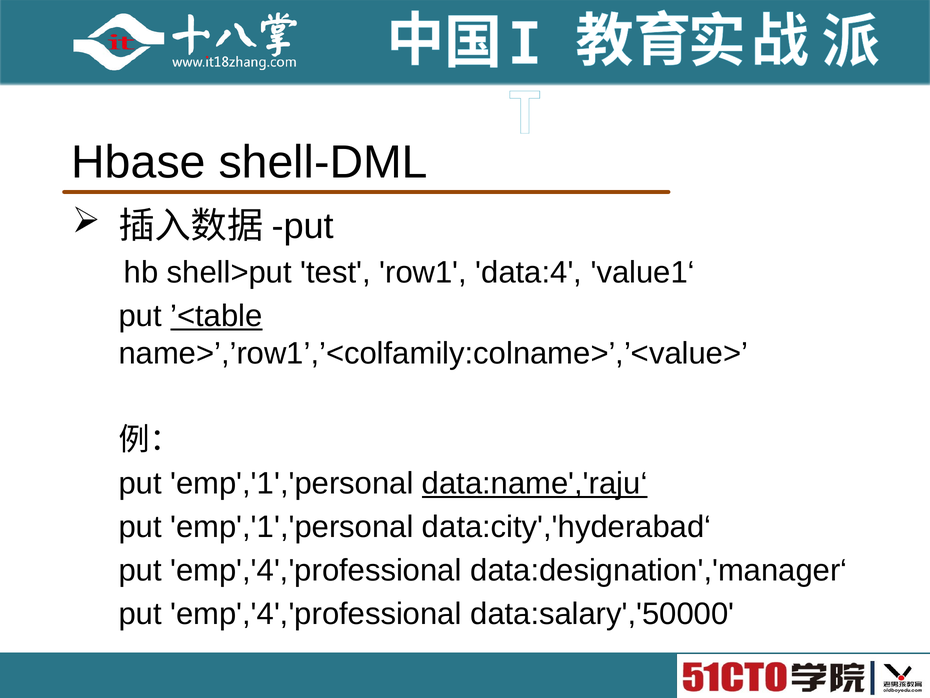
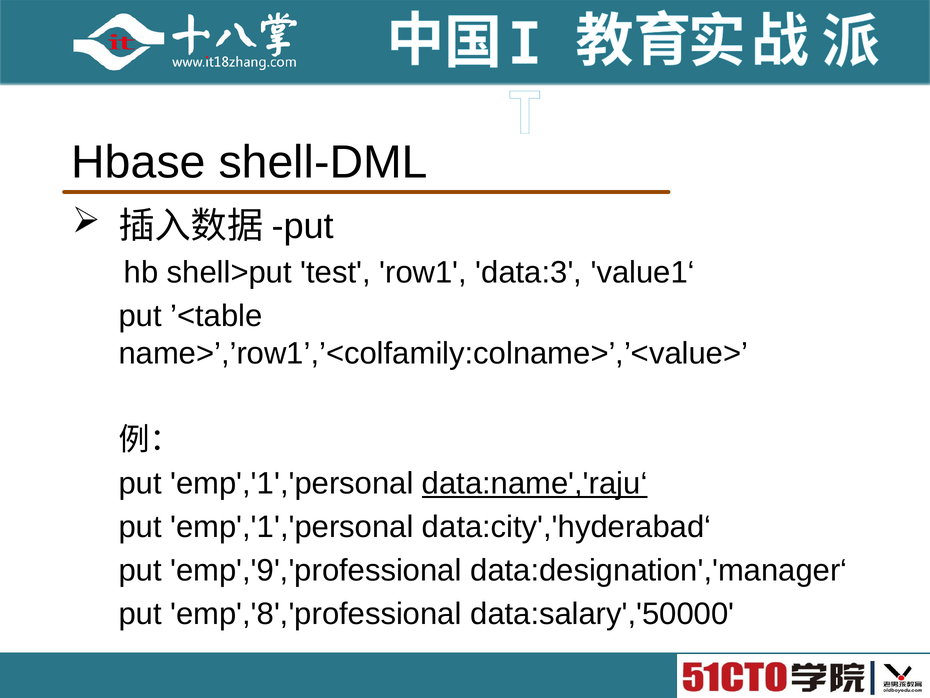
data:4: data:4 -> data:3
’<table underline: present -> none
emp','4','professional at (316, 570): emp','4','professional -> emp','9','professional
emp','4','professional at (316, 613): emp','4','professional -> emp','8','professional
